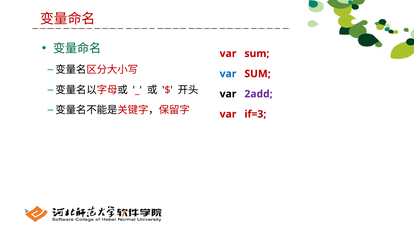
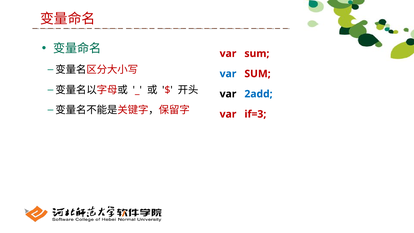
2add colour: purple -> blue
